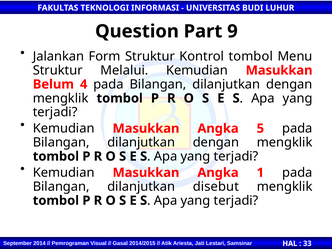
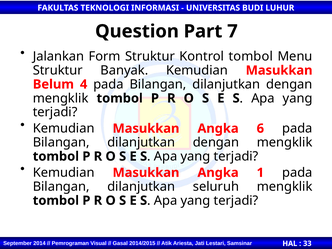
9: 9 -> 7
Melalui: Melalui -> Banyak
5: 5 -> 6
disebut: disebut -> seluruh
